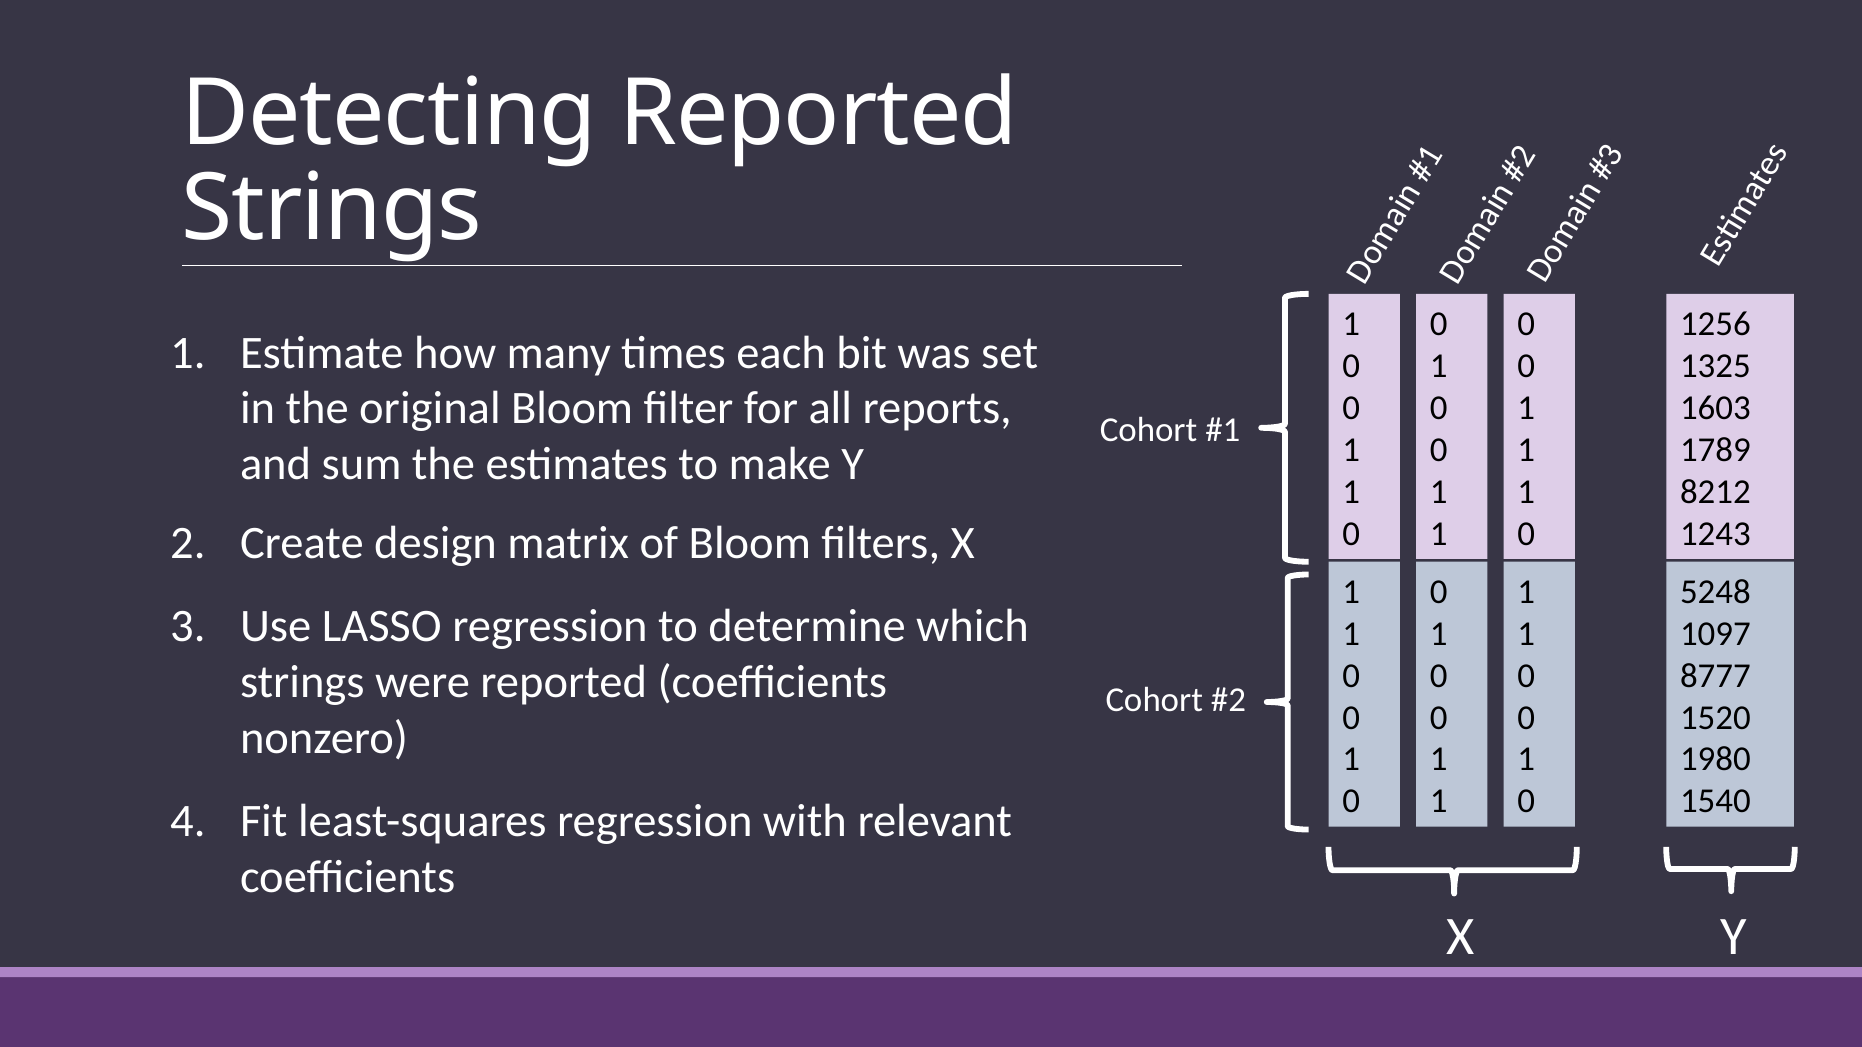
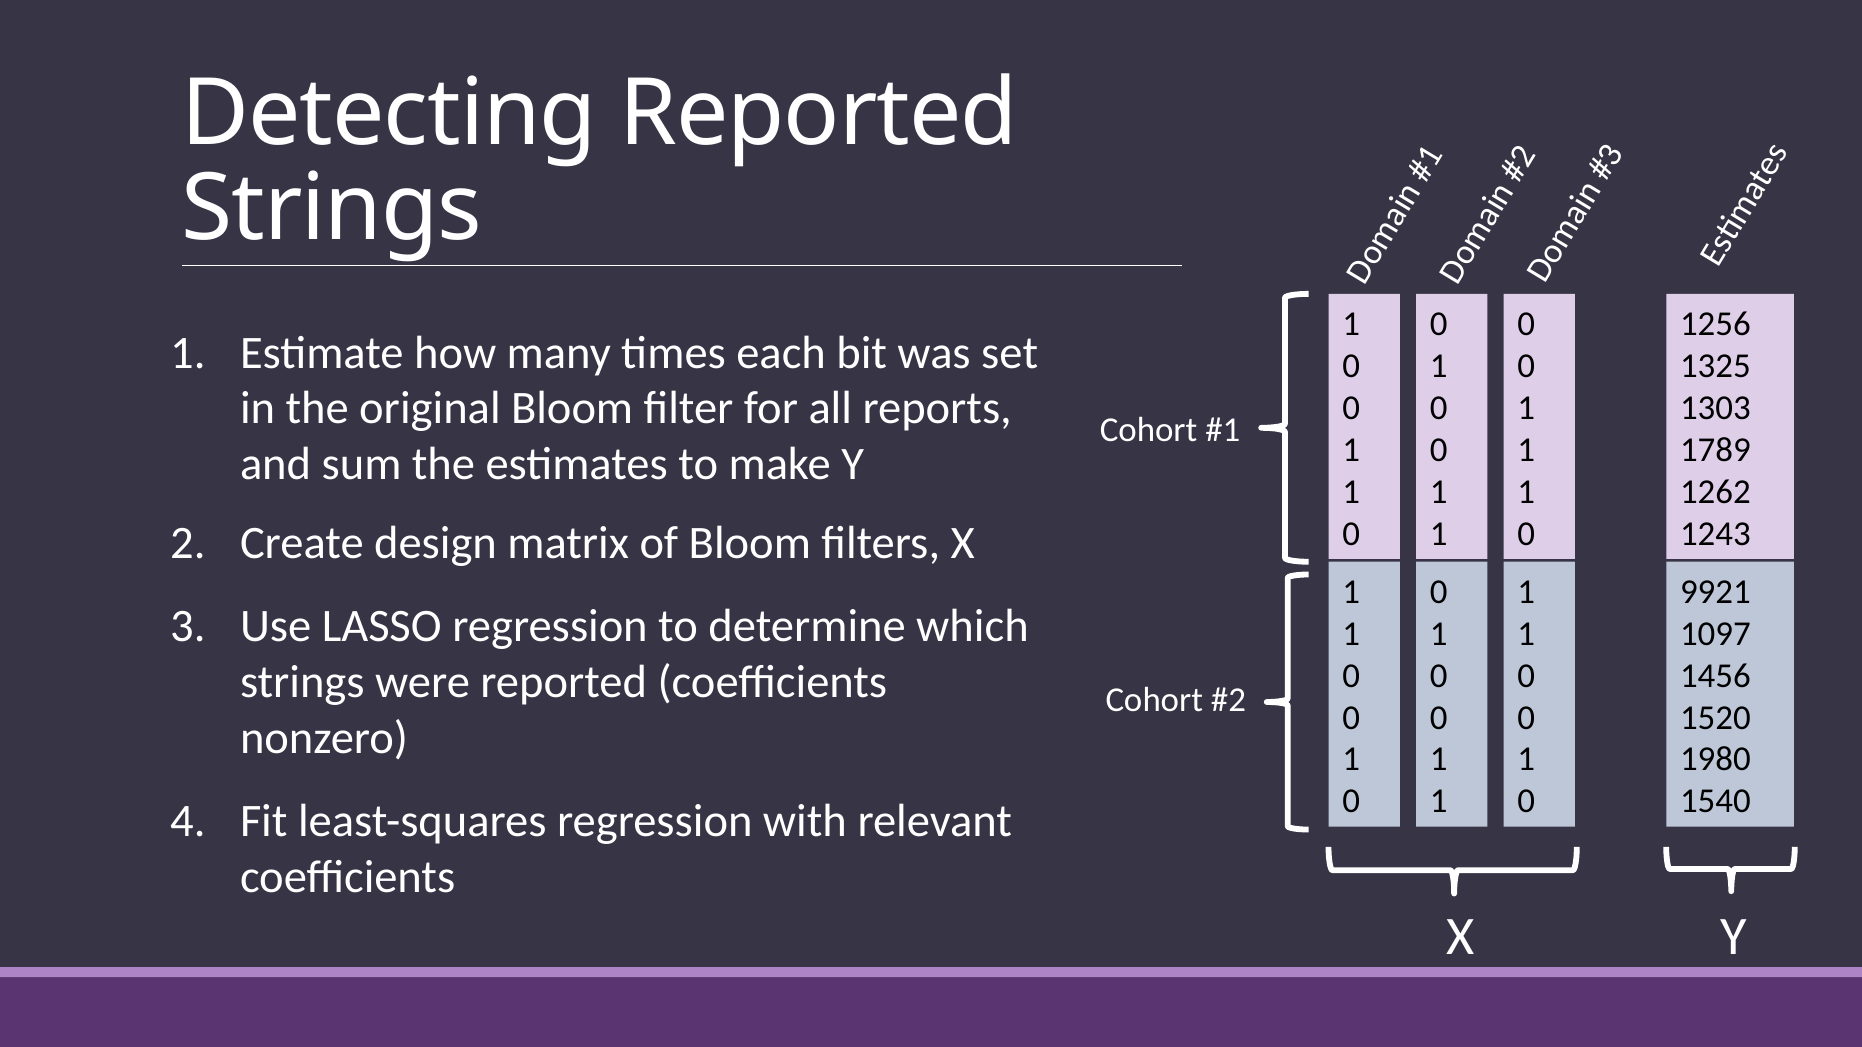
1603: 1603 -> 1303
8212: 8212 -> 1262
5248: 5248 -> 9921
8777: 8777 -> 1456
